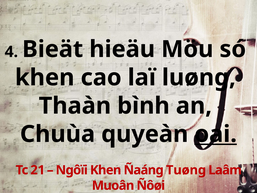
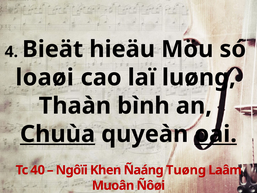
khen at (45, 77): khen -> loaøi
Chuùa underline: none -> present
21: 21 -> 40
